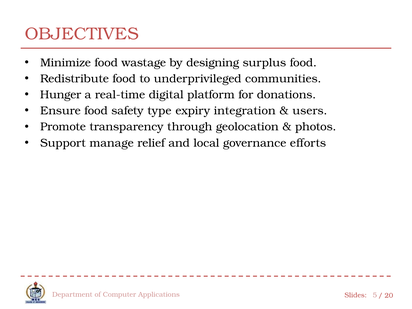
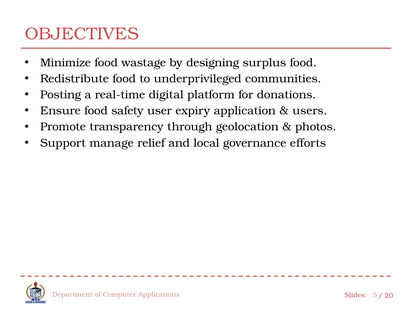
Hunger: Hunger -> Posting
type: type -> user
integration: integration -> application
